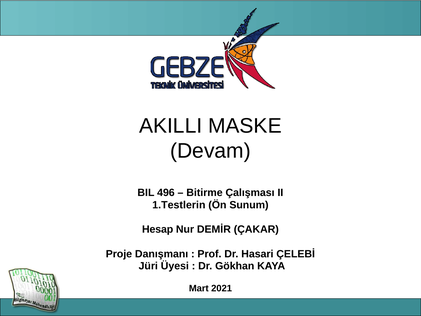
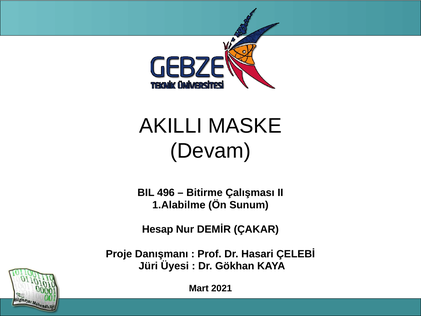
1.Testlerin: 1.Testlerin -> 1.Alabilme
